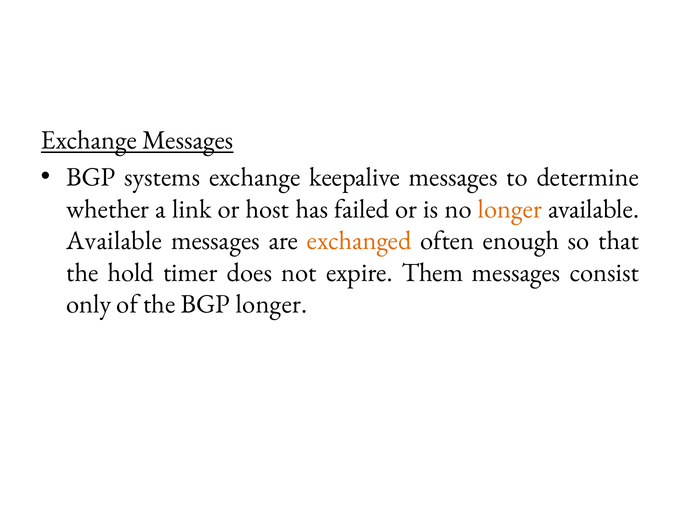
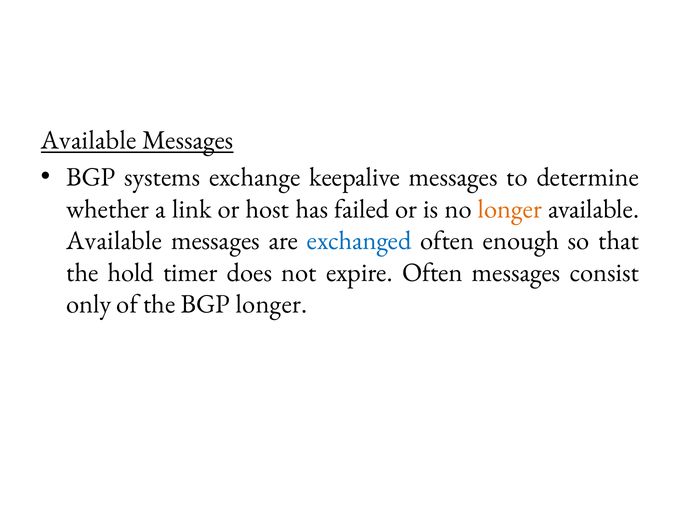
Exchange at (89, 140): Exchange -> Available
exchanged colour: orange -> blue
expire Them: Them -> Often
